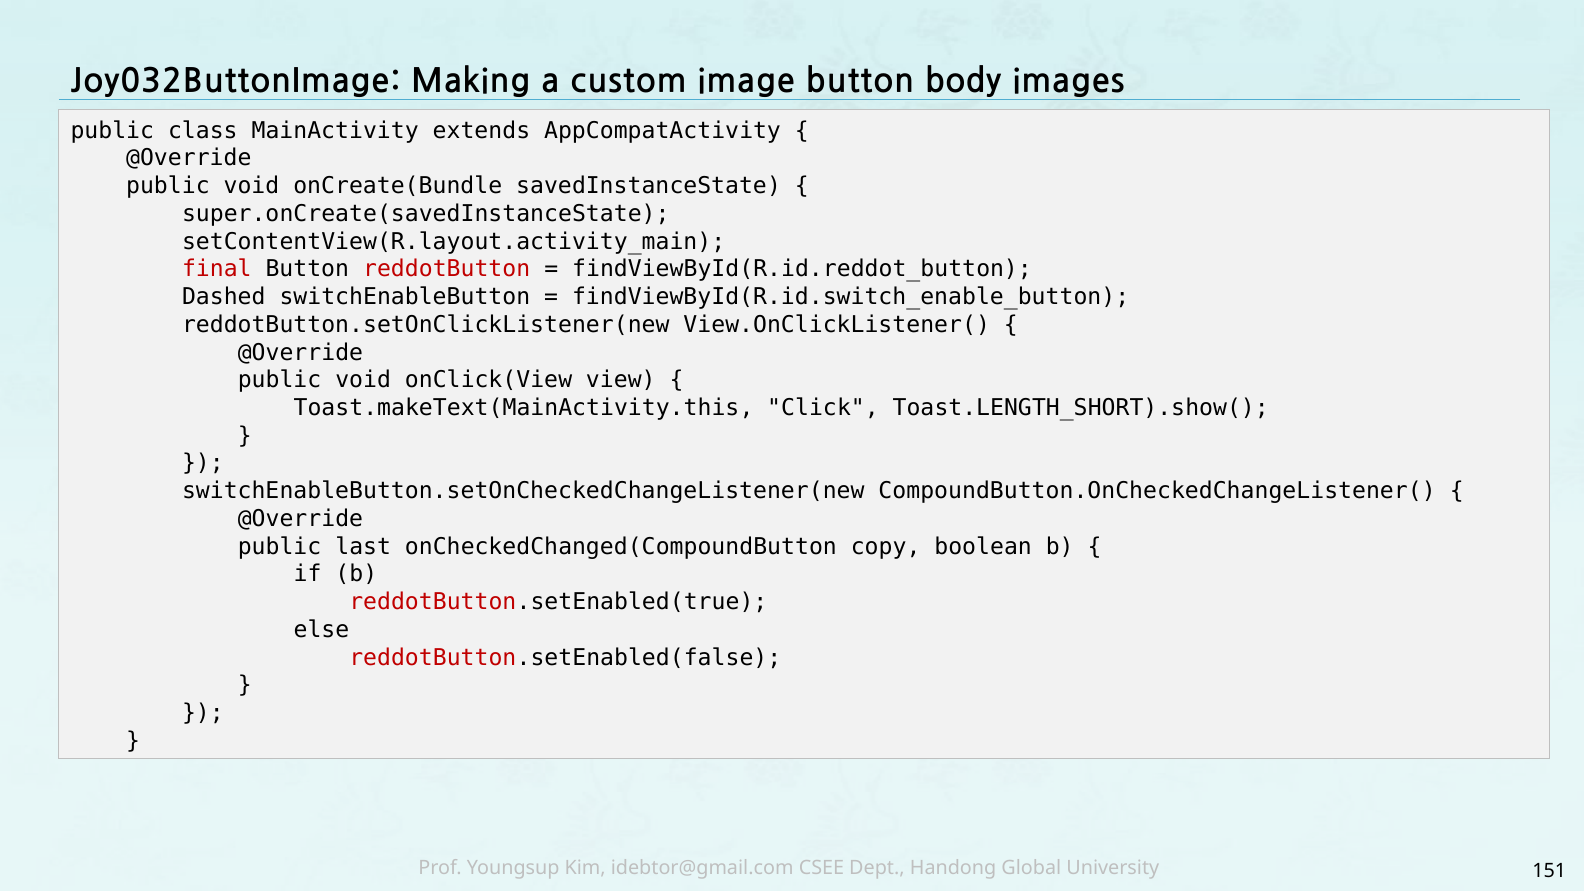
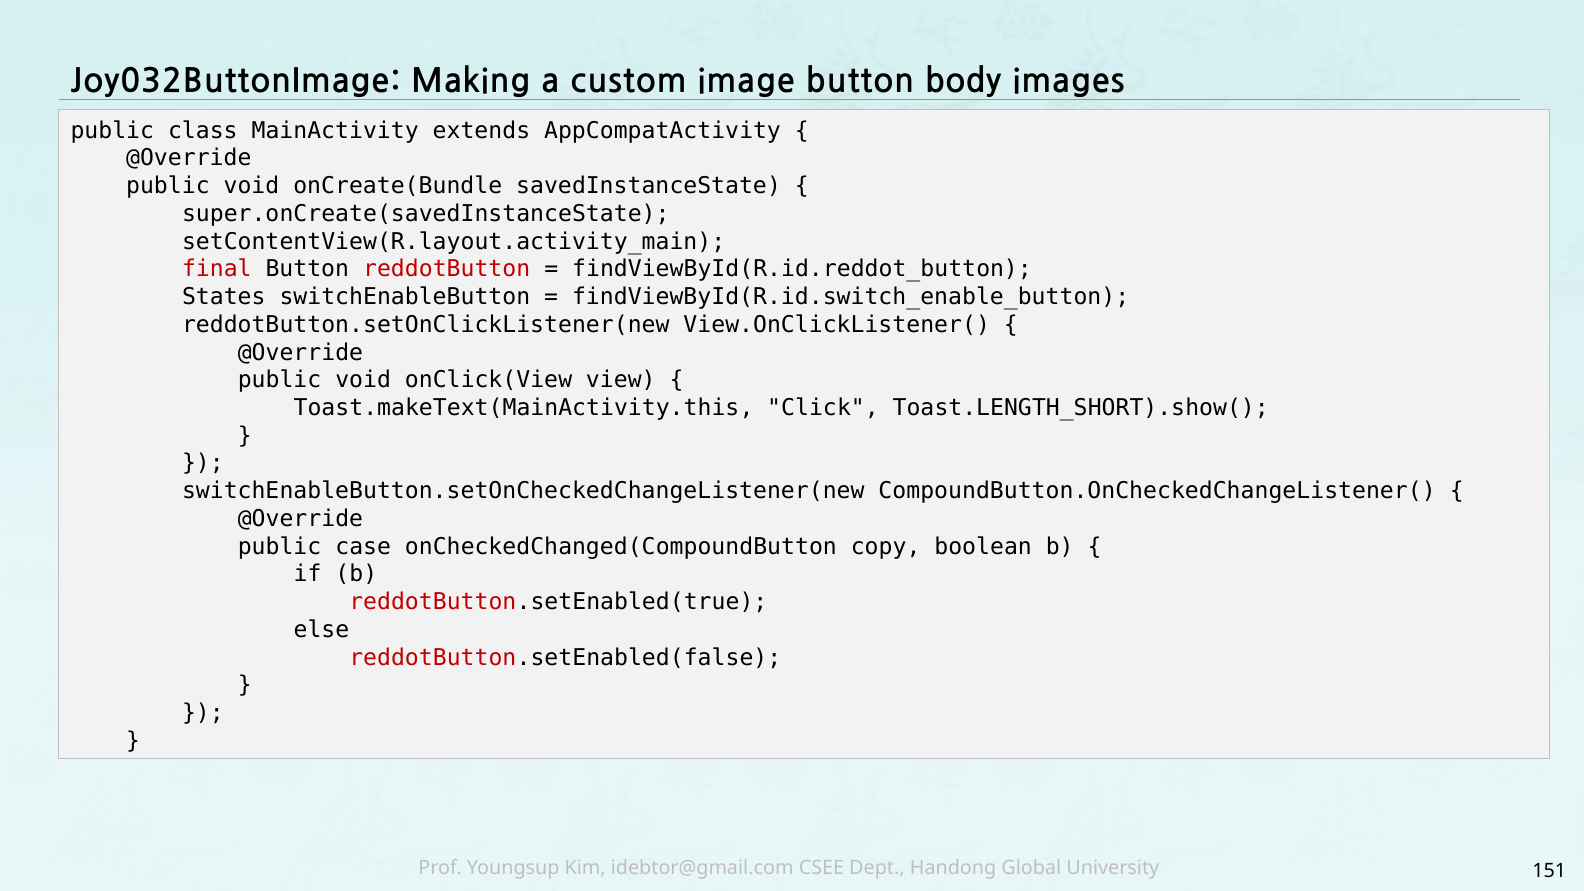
Dashed: Dashed -> States
last: last -> case
